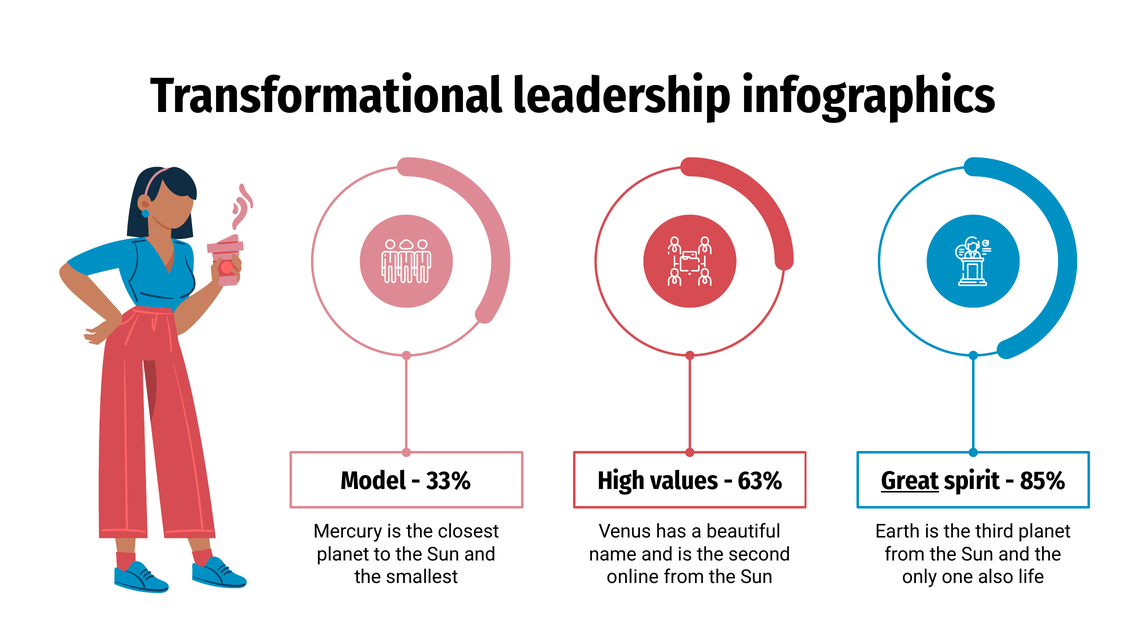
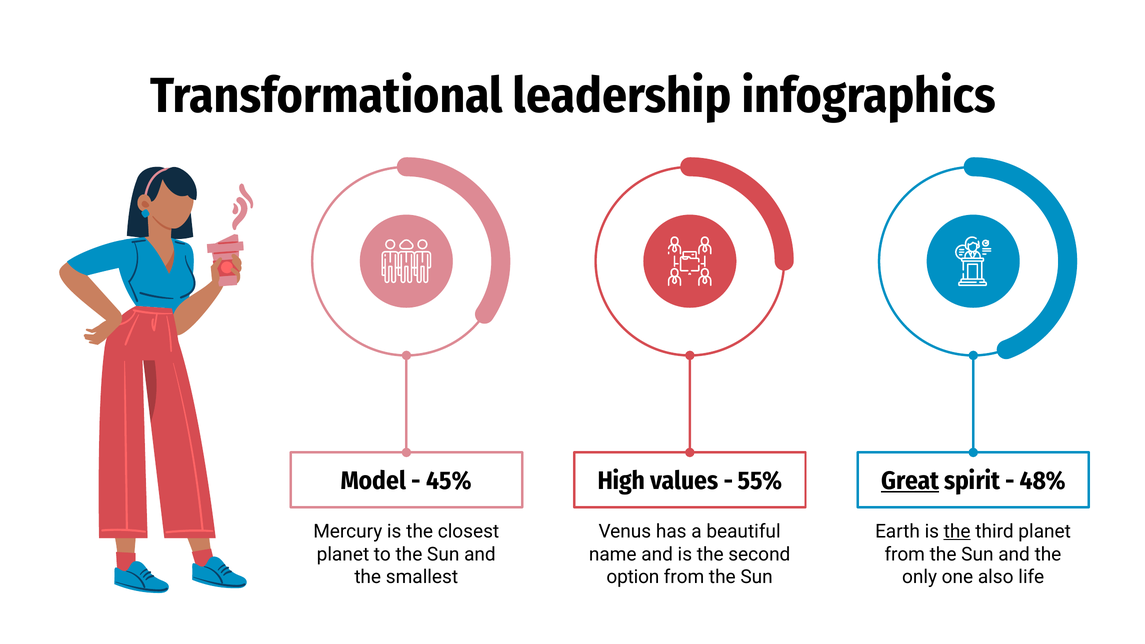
33%: 33% -> 45%
63%: 63% -> 55%
85%: 85% -> 48%
the at (957, 531) underline: none -> present
online: online -> option
